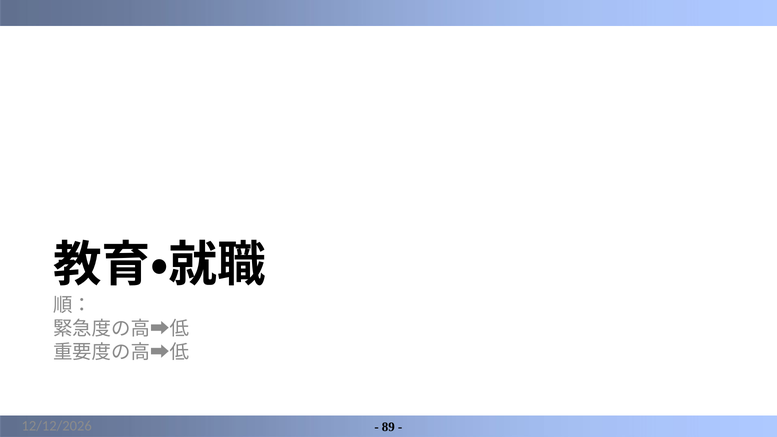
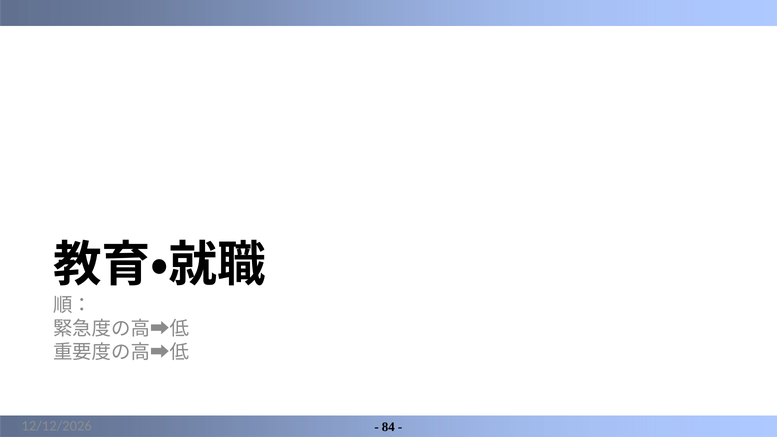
89: 89 -> 84
